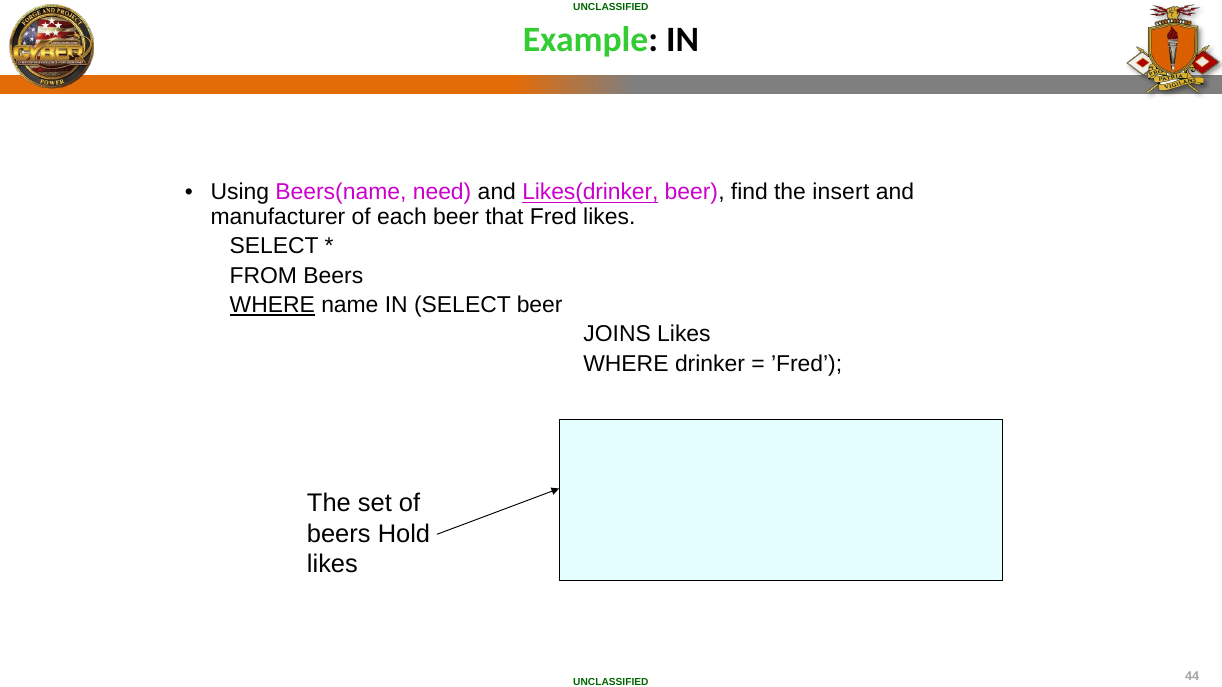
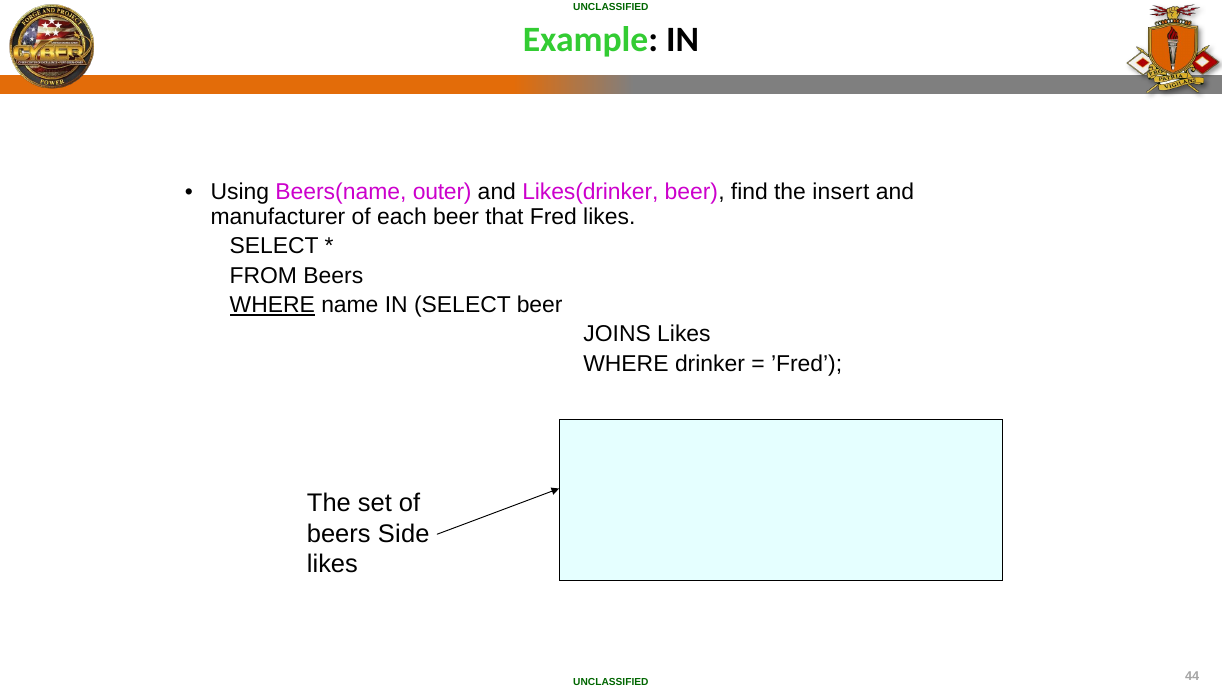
need: need -> outer
Likes(drinker underline: present -> none
Hold: Hold -> Side
